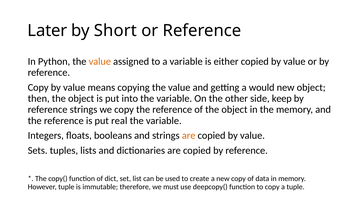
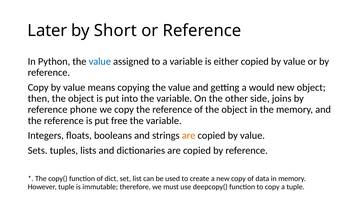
value at (100, 61) colour: orange -> blue
keep: keep -> joins
reference strings: strings -> phone
real: real -> free
